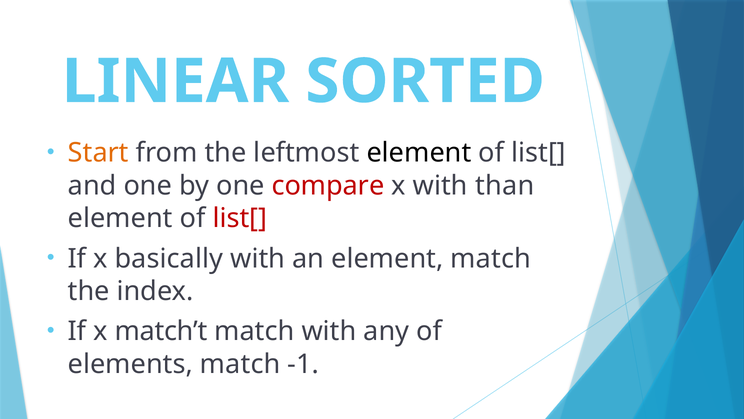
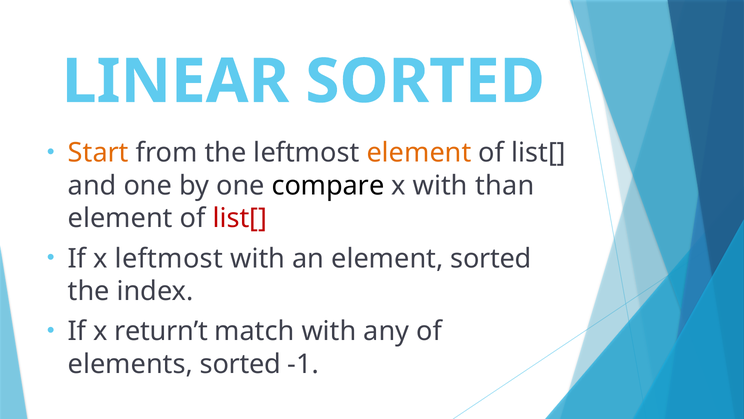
element at (419, 153) colour: black -> orange
compare colour: red -> black
x basically: basically -> leftmost
element match: match -> sorted
match’t: match’t -> return’t
elements match: match -> sorted
